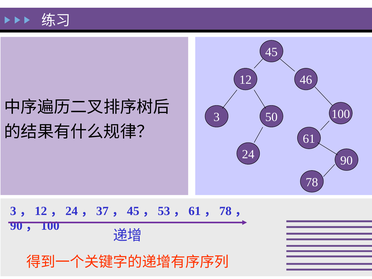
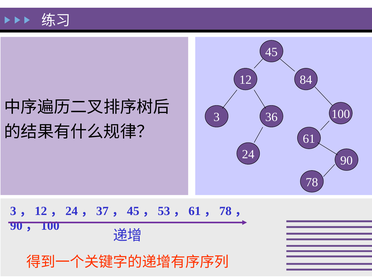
46: 46 -> 84
50: 50 -> 36
